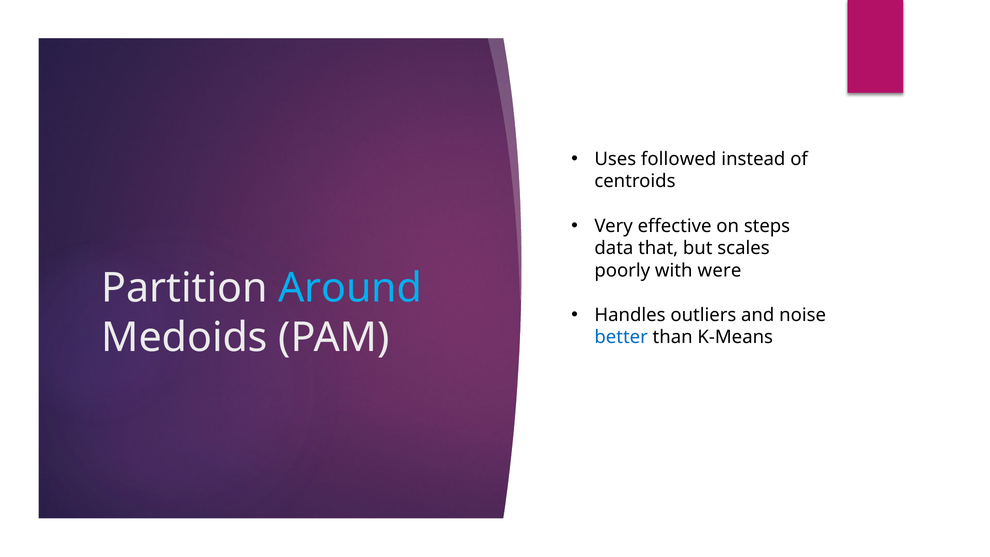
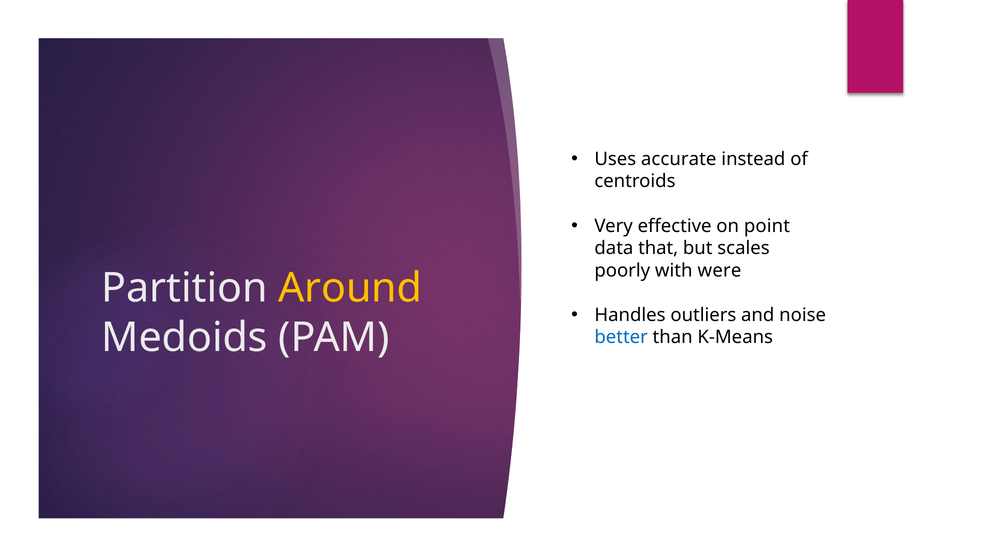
followed: followed -> accurate
steps: steps -> point
Around colour: light blue -> yellow
